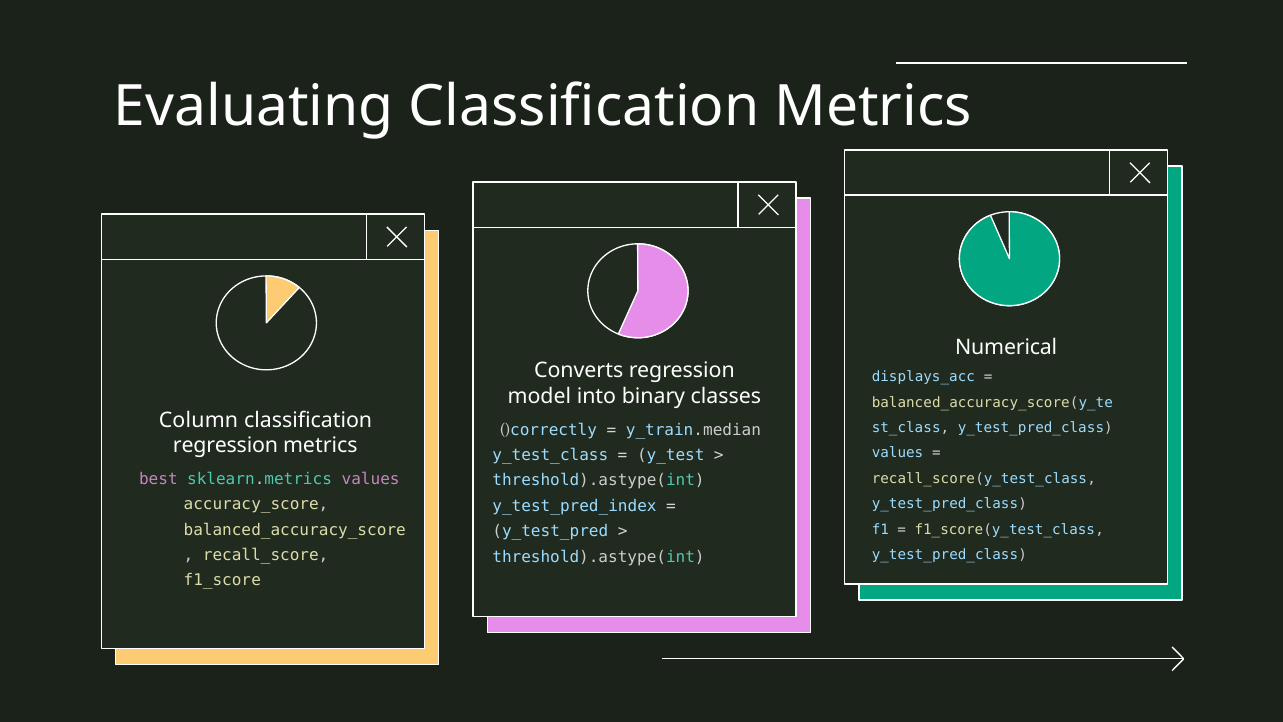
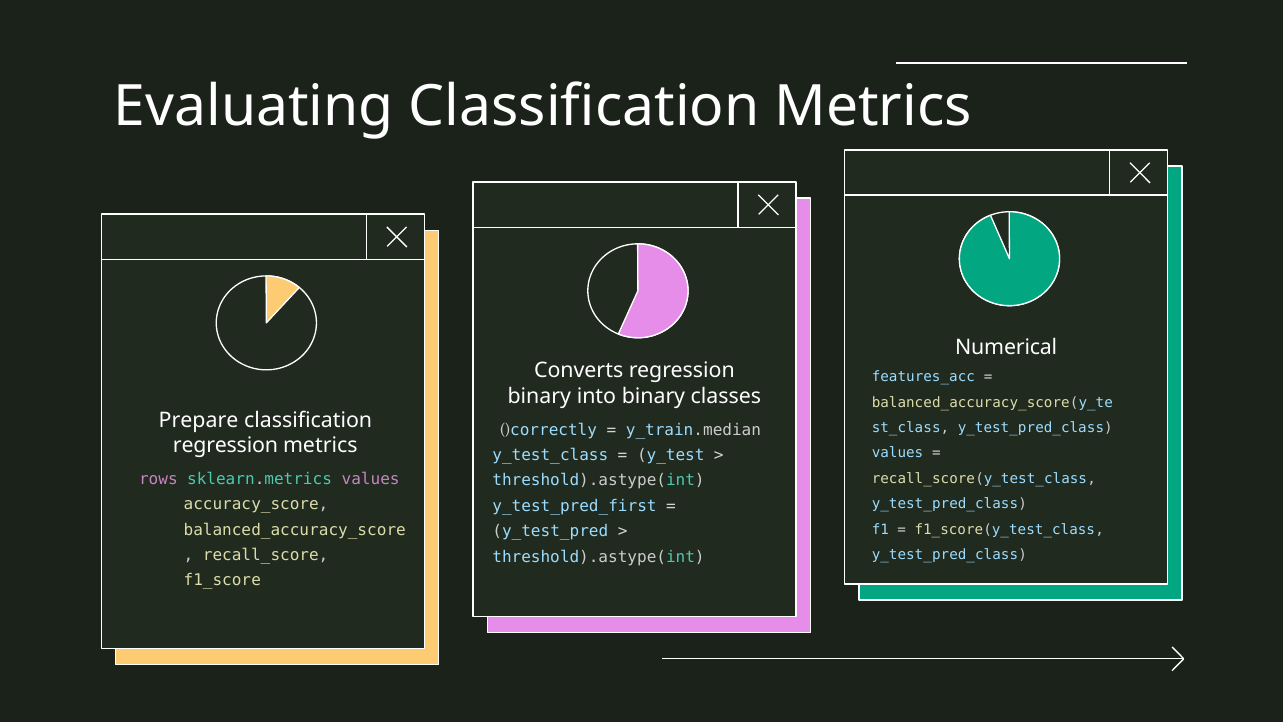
displays_acc: displays_acc -> features_acc
model at (539, 396): model -> binary
Column: Column -> Prepare
best: best -> rows
y_test_pred_index: y_test_pred_index -> y_test_pred_first
